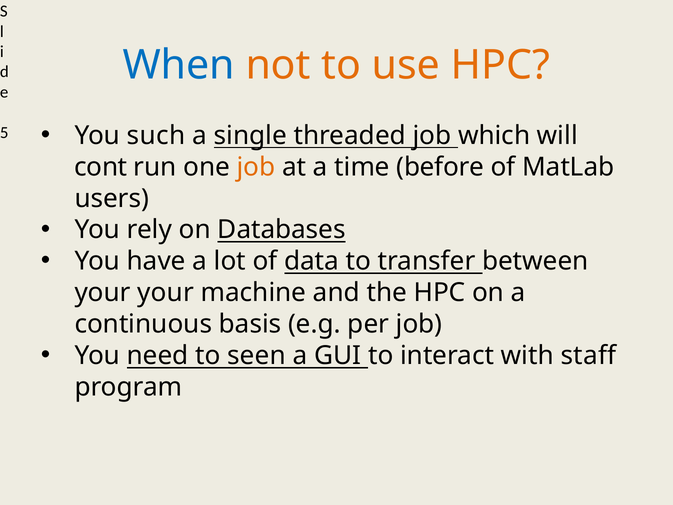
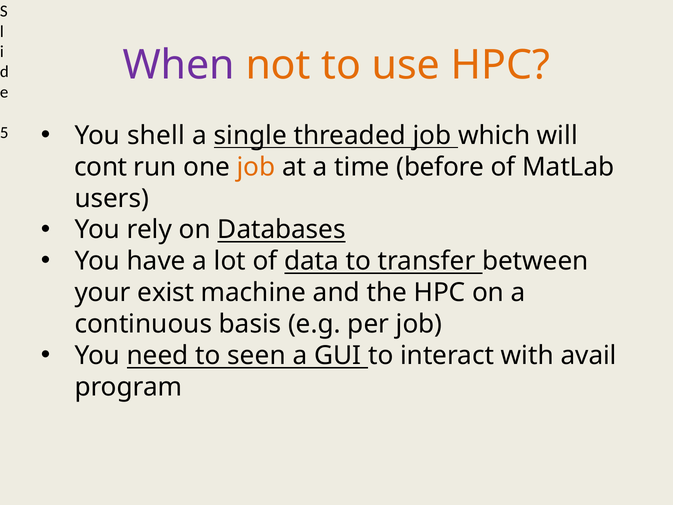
When colour: blue -> purple
such: such -> shell
your your: your -> exist
staff: staff -> avail
